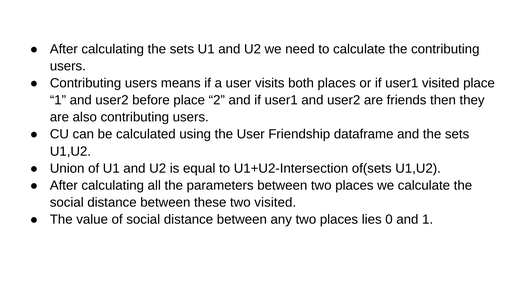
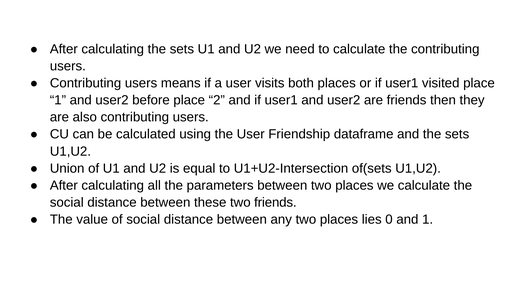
two visited: visited -> friends
